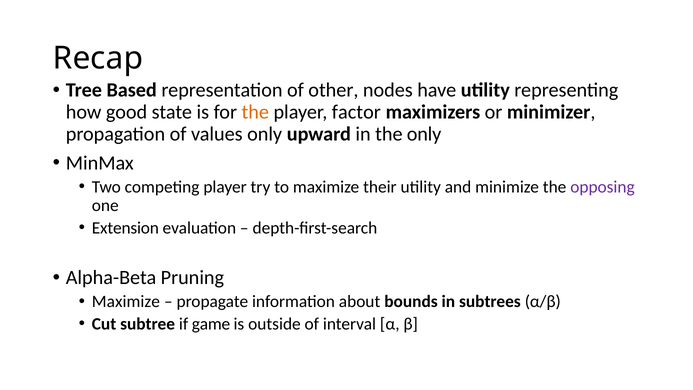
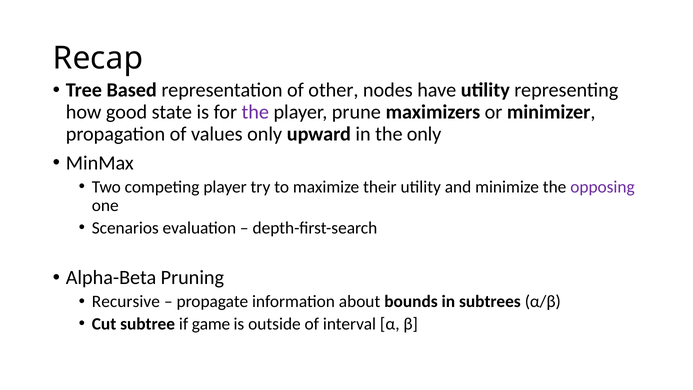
the at (255, 112) colour: orange -> purple
factor: factor -> prune
Extension: Extension -> Scenarios
Maximize at (126, 302): Maximize -> Recursive
